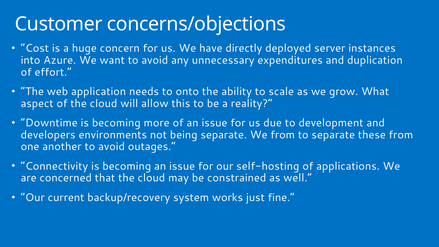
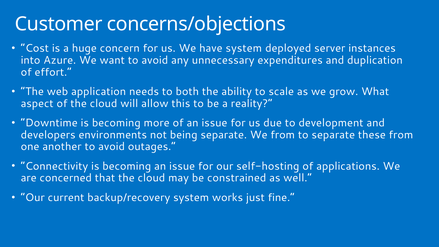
have directly: directly -> system
onto: onto -> both
